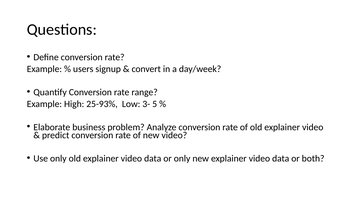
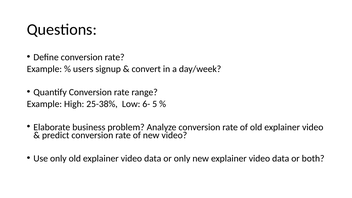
25-93%: 25-93% -> 25-38%
3-: 3- -> 6-
